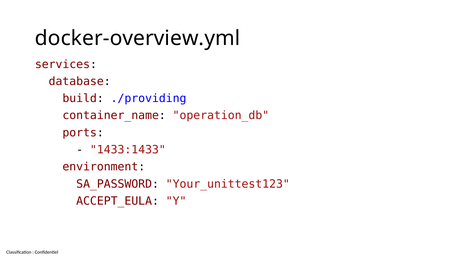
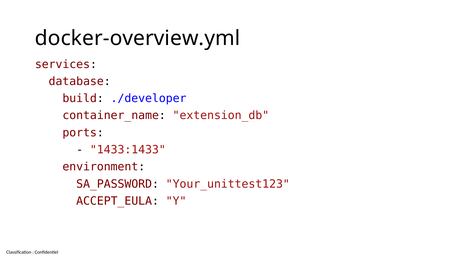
./providing: ./providing -> ./developer
operation_db: operation_db -> extension_db
